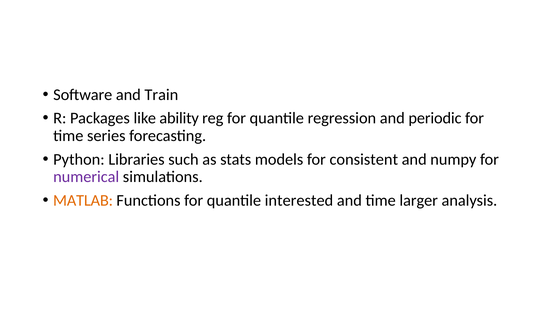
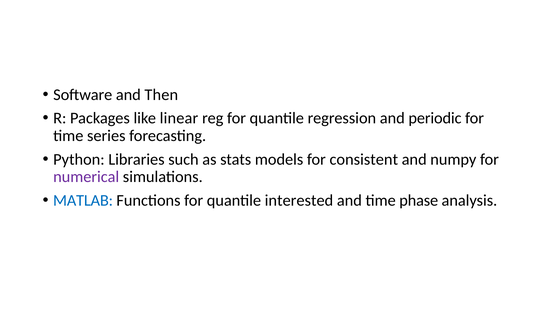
Train: Train -> Then
ability: ability -> linear
MATLAB colour: orange -> blue
larger: larger -> phase
